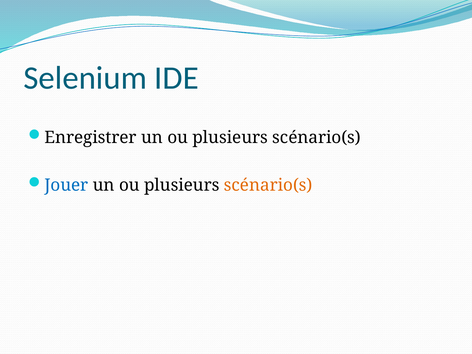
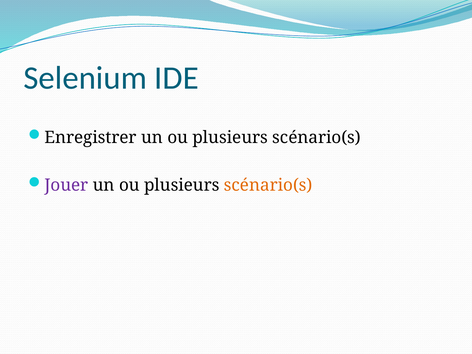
Jouer colour: blue -> purple
